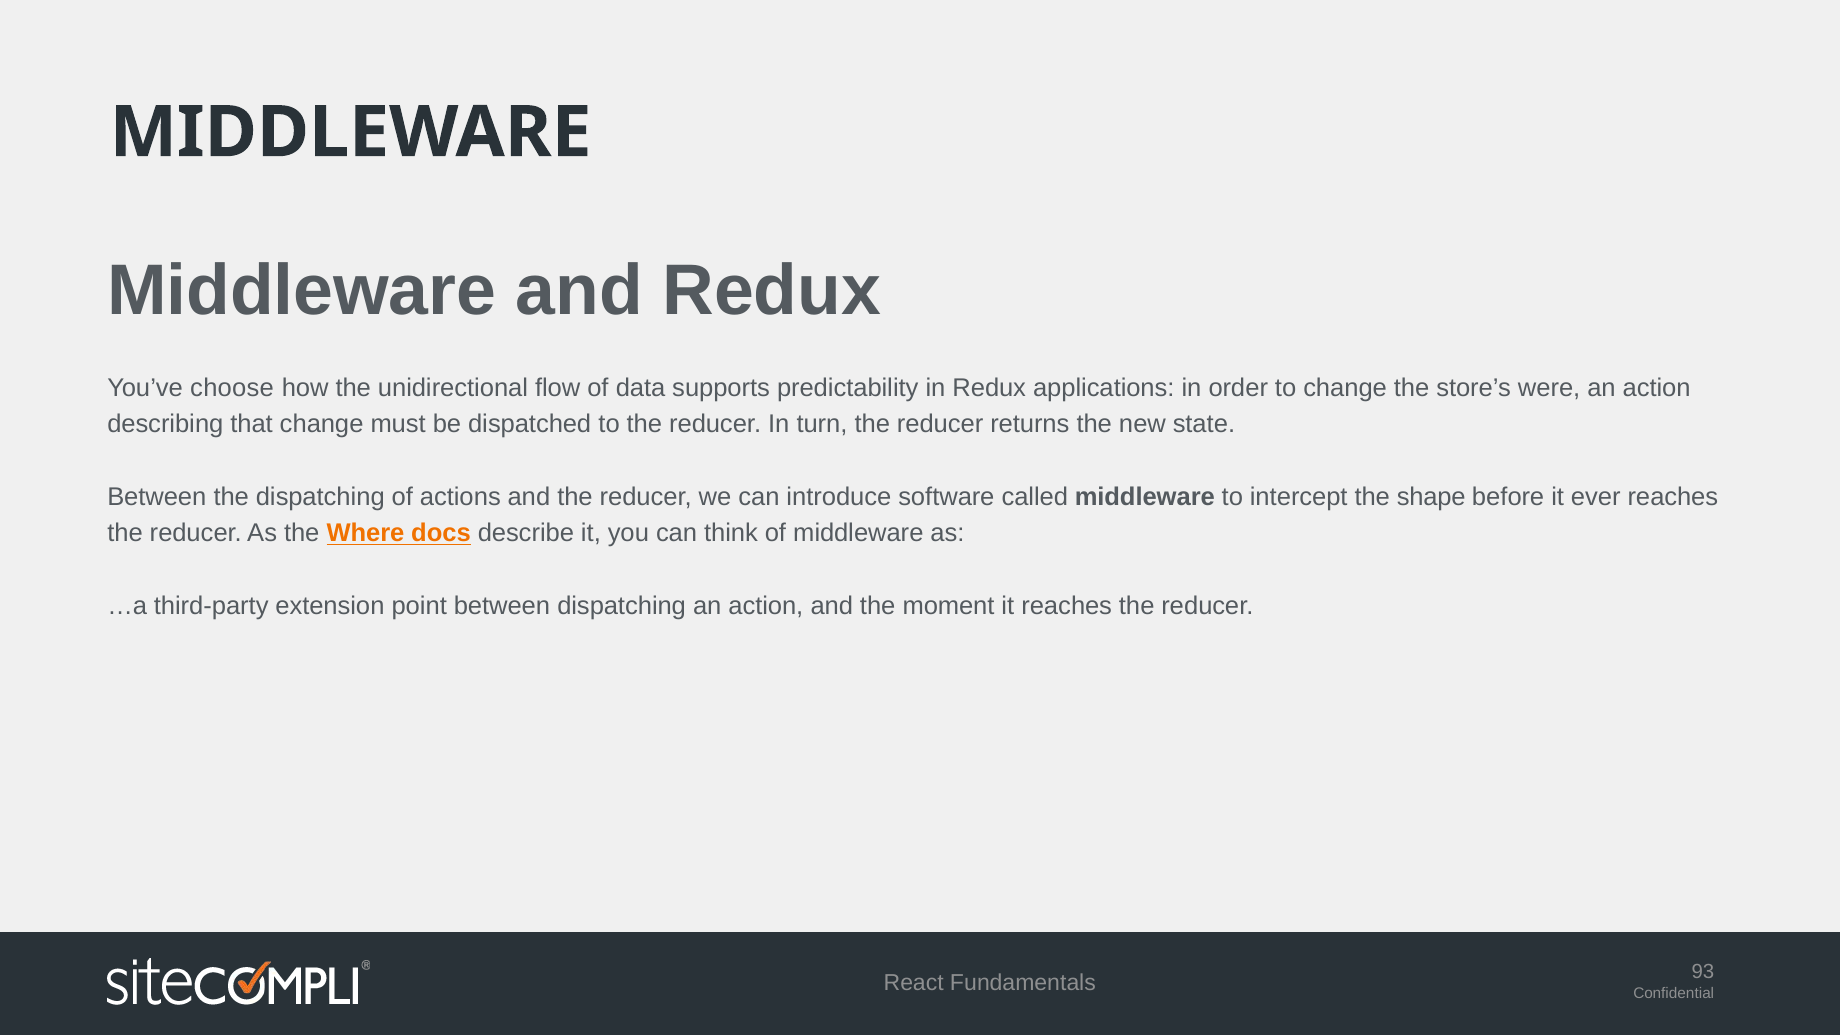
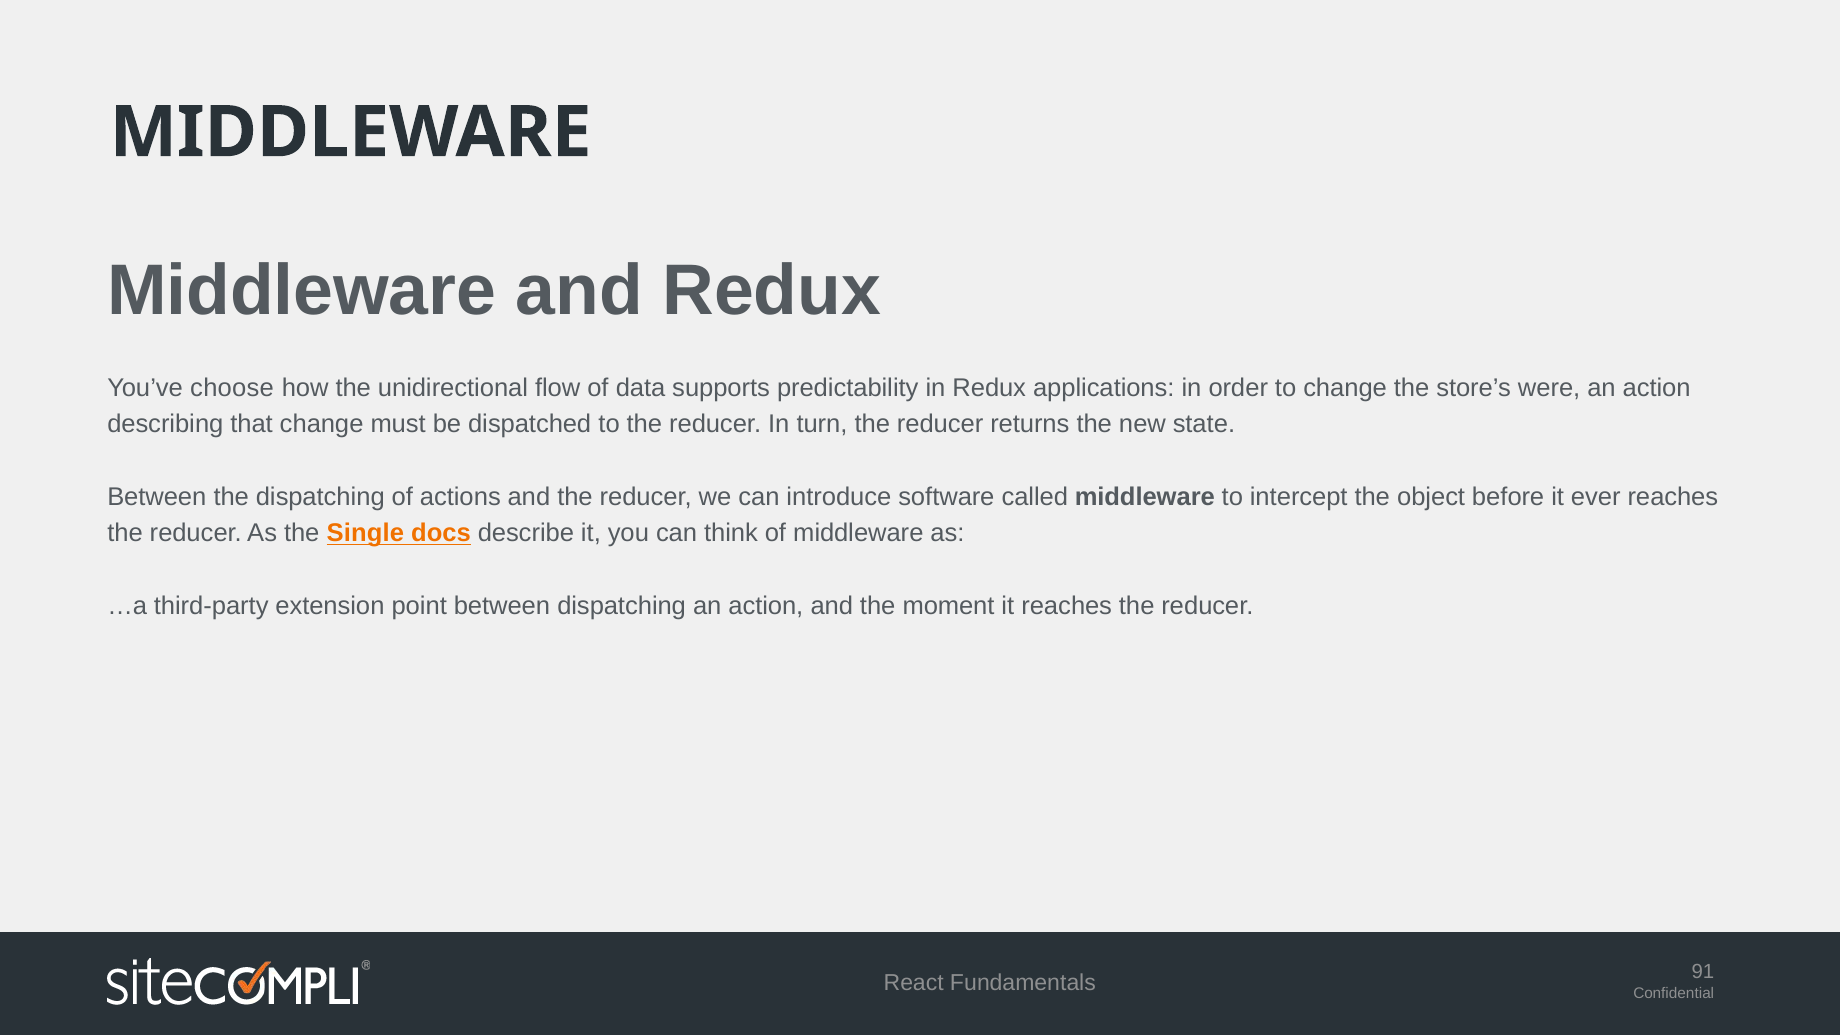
shape: shape -> object
Where: Where -> Single
93: 93 -> 91
